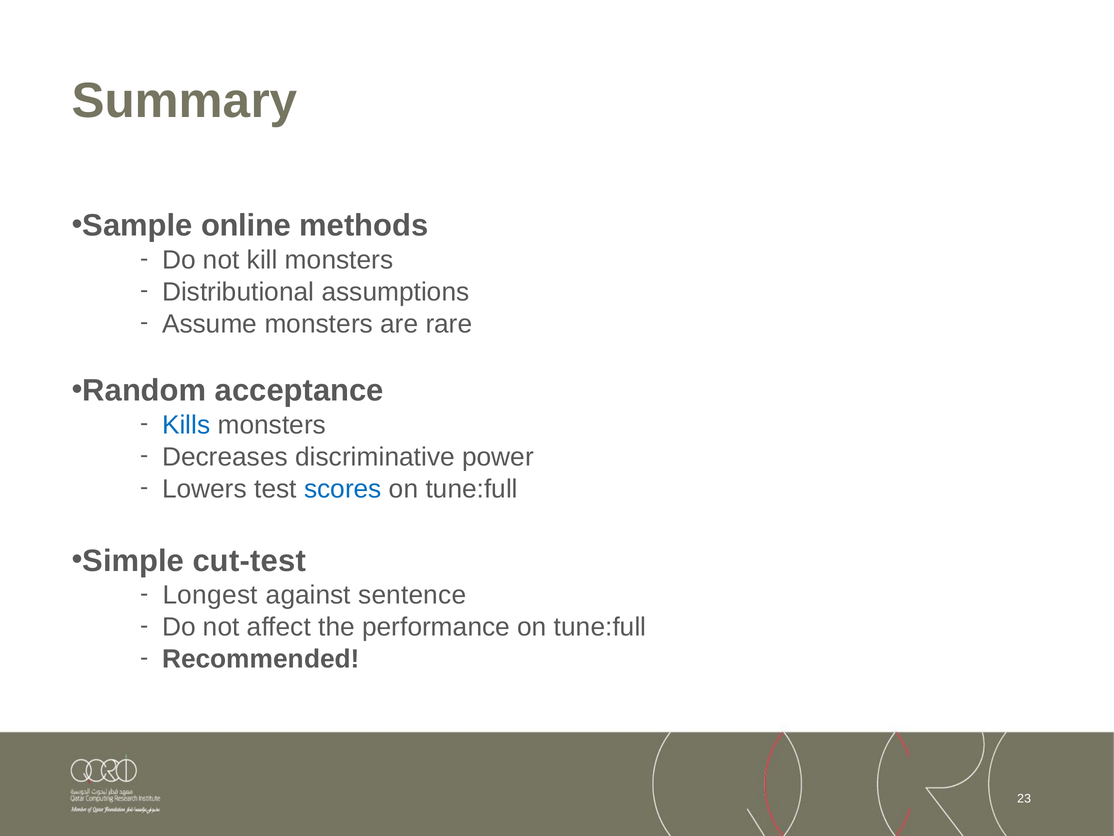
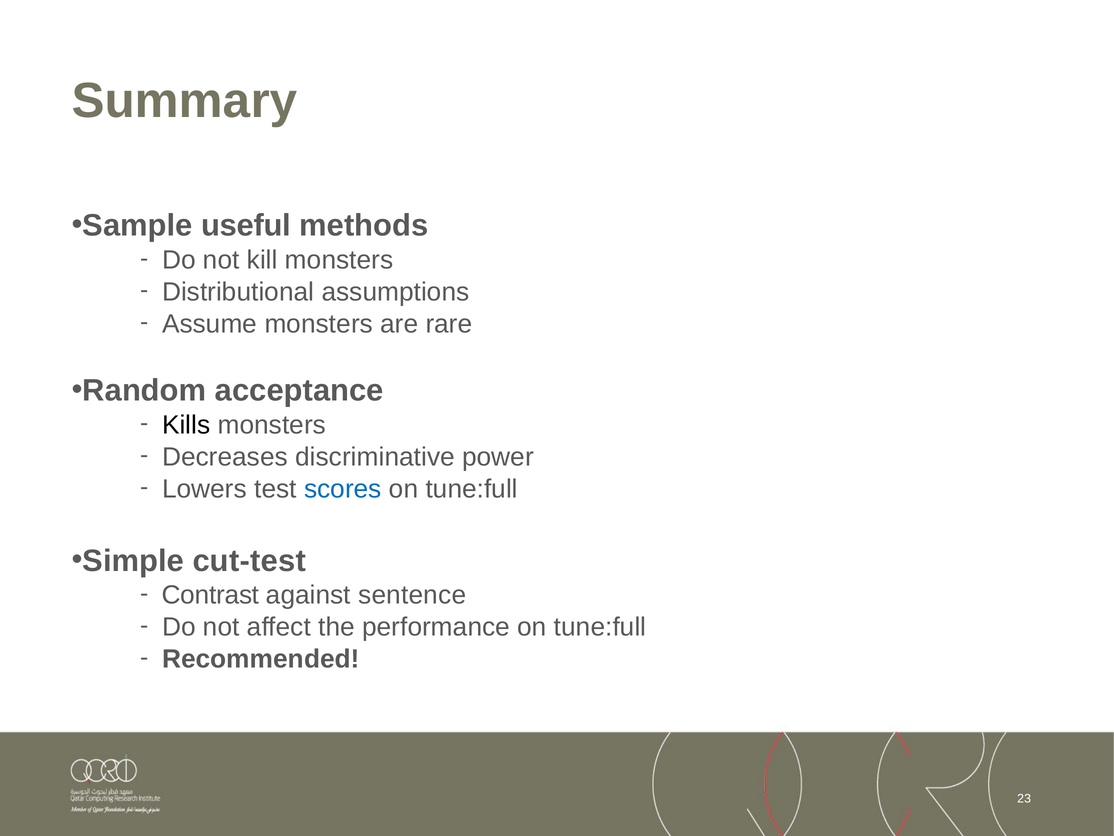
online: online -> useful
Kills colour: blue -> black
Longest: Longest -> Contrast
